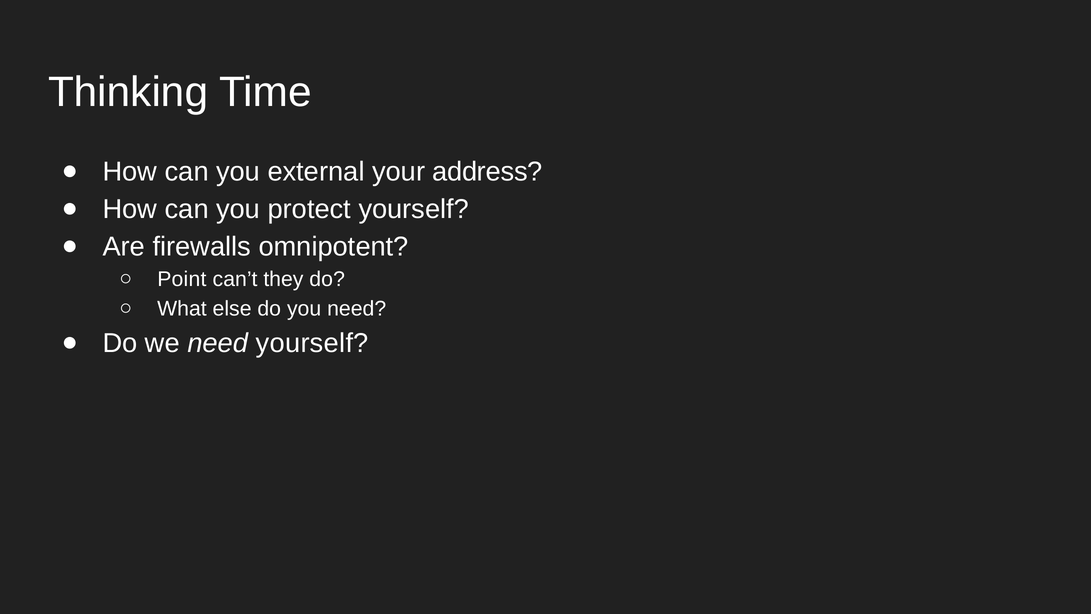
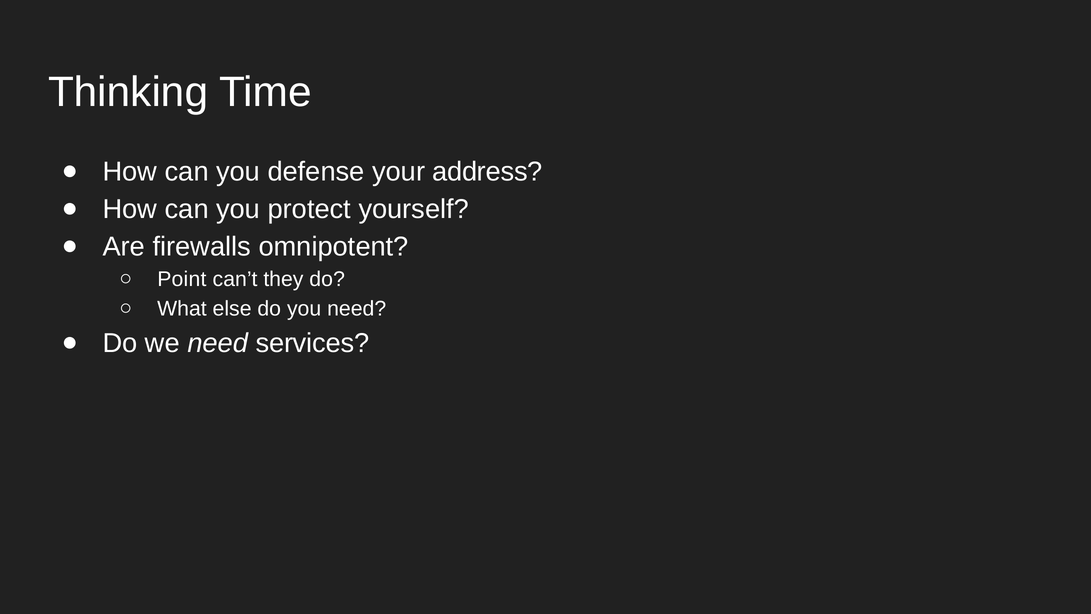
external: external -> defense
need yourself: yourself -> services
